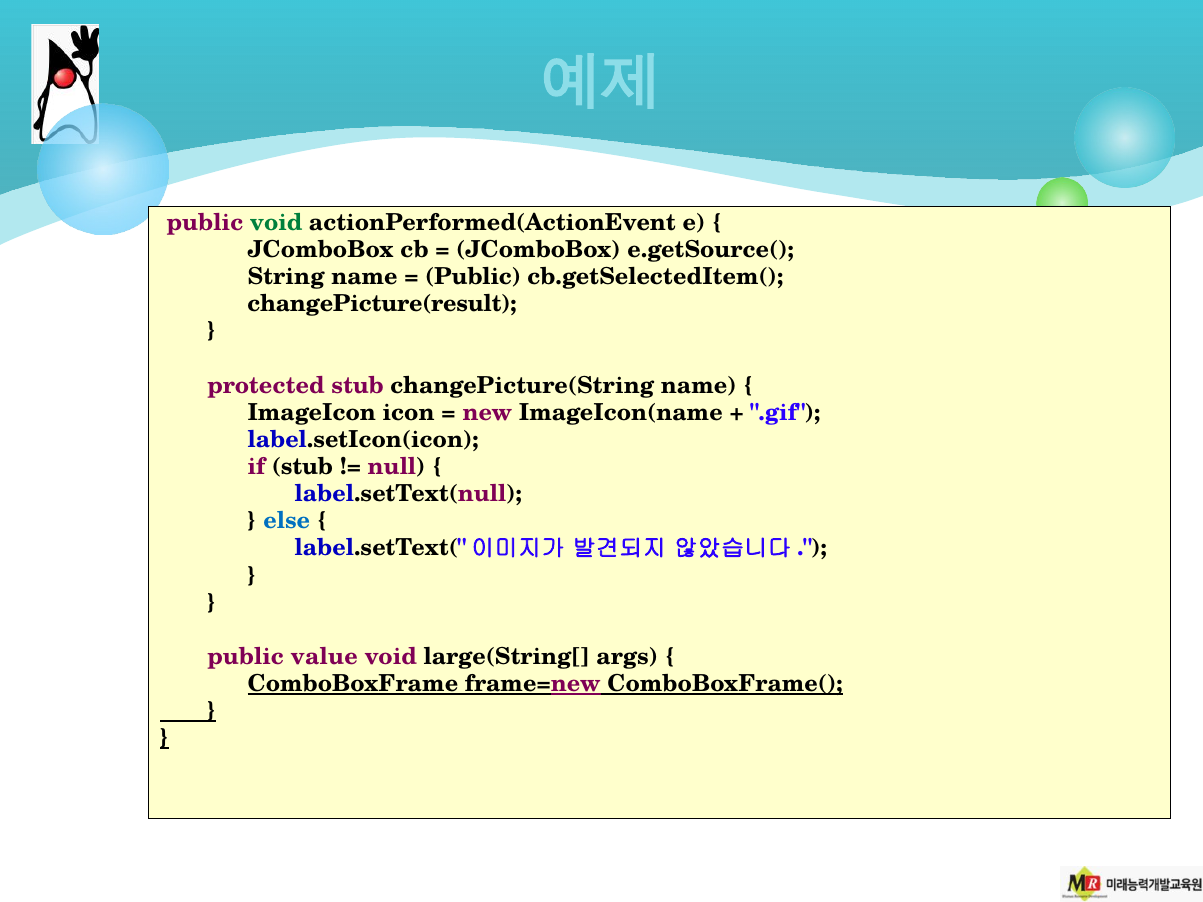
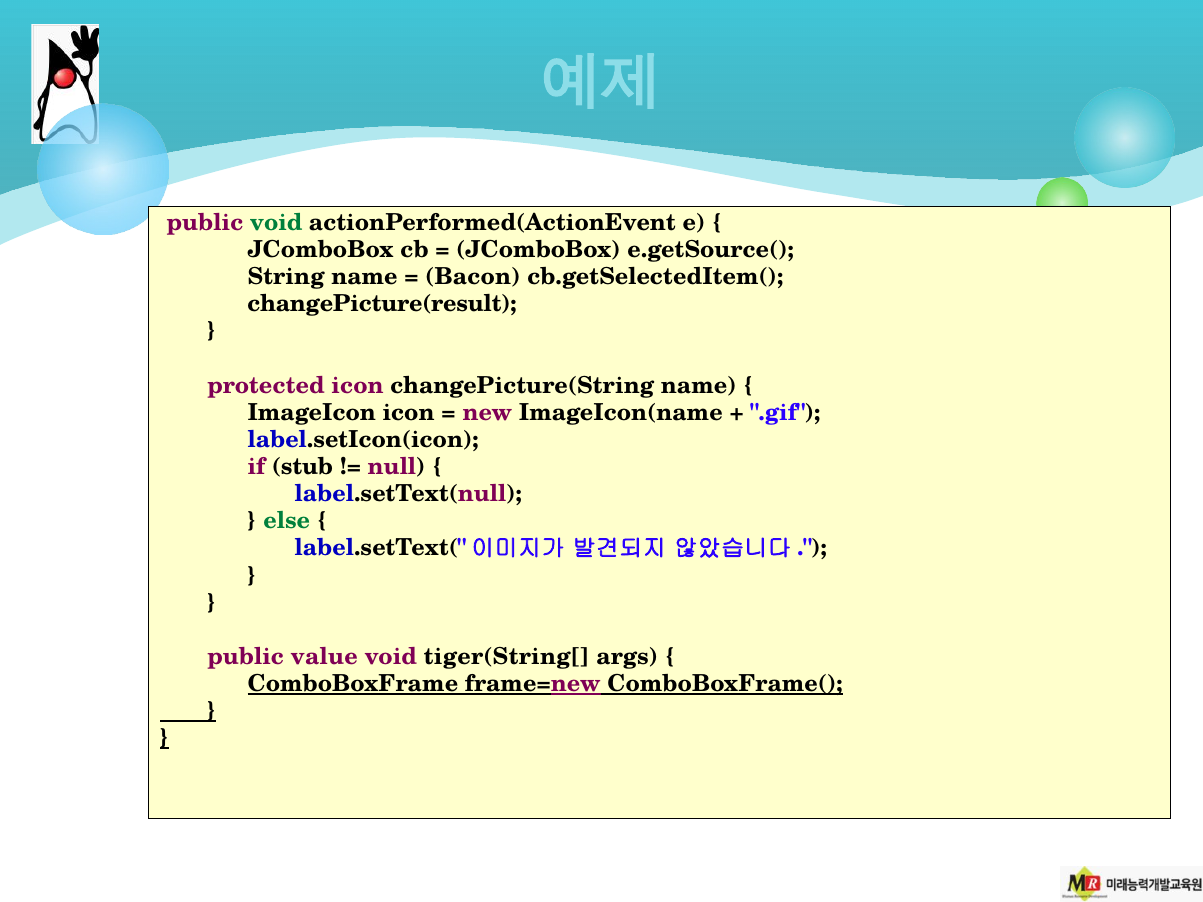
Public at (473, 277): Public -> Bacon
protected stub: stub -> icon
else colour: blue -> green
large(String[: large(String[ -> tiger(String[
